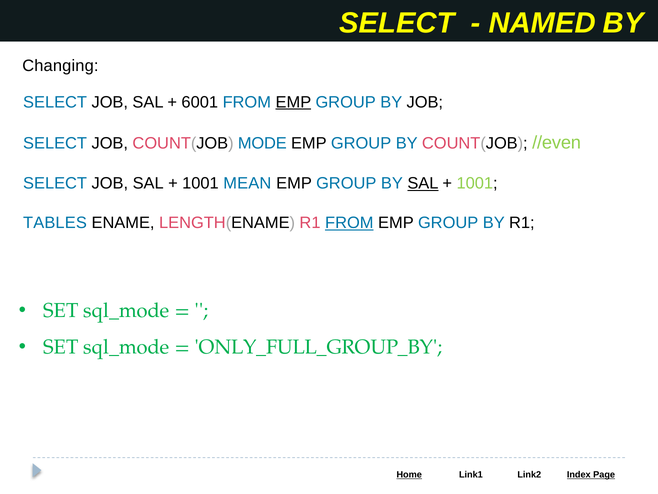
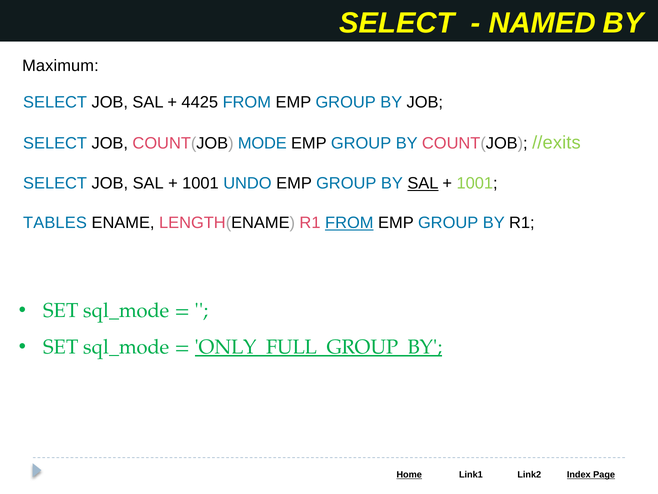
Changing: Changing -> Maximum
6001: 6001 -> 4425
EMP at (293, 102) underline: present -> none
//even: //even -> //exits
MEAN: MEAN -> UNDO
ONLY_FULL_GROUP_BY underline: none -> present
